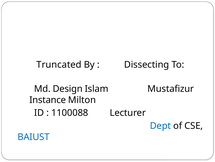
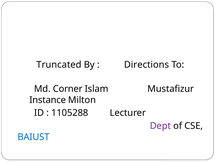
Dissecting: Dissecting -> Directions
Design: Design -> Corner
1100088: 1100088 -> 1105288
Dept colour: blue -> purple
